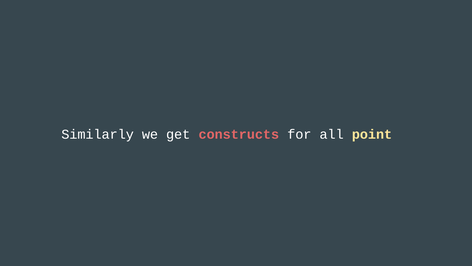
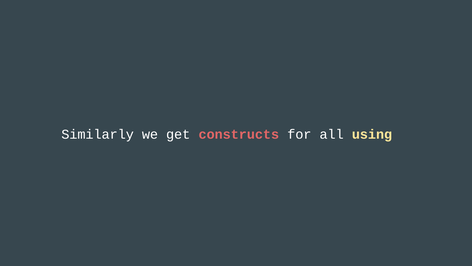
point: point -> using
